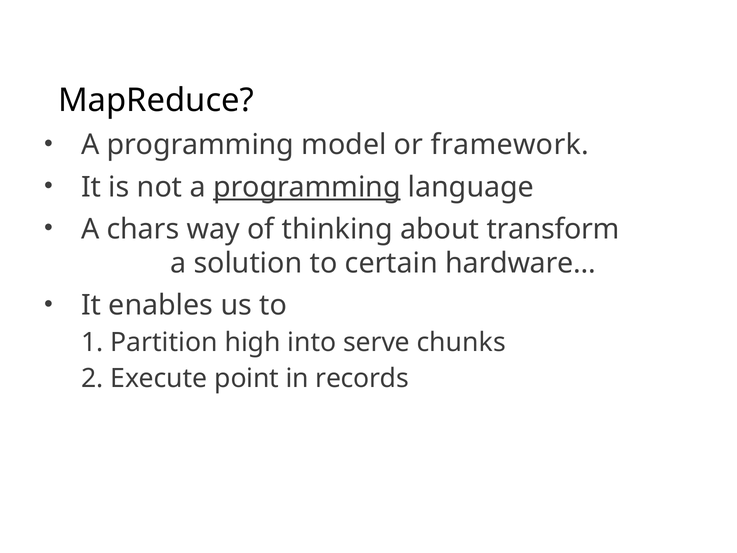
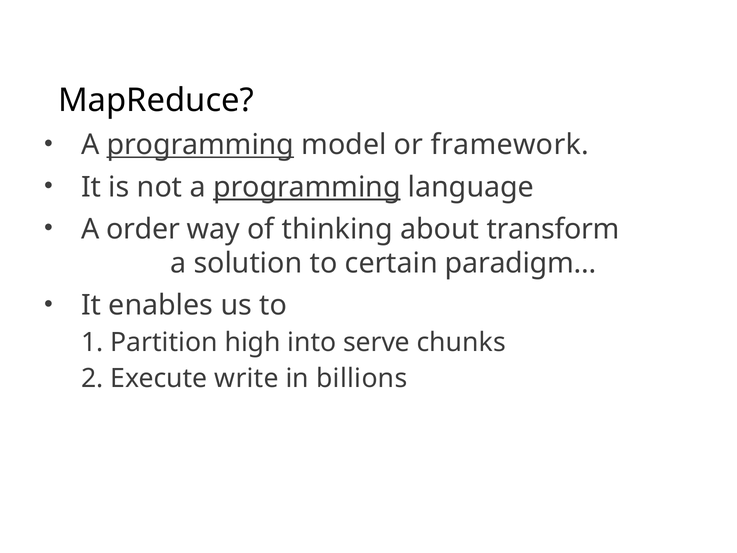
programming at (200, 145) underline: none -> present
chars: chars -> order
hardware…: hardware… -> paradigm…
point: point -> write
records: records -> billions
